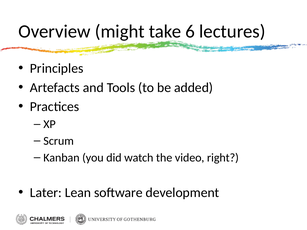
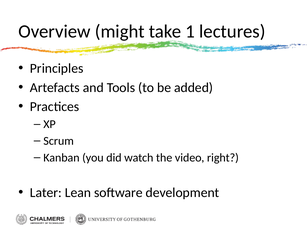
6: 6 -> 1
